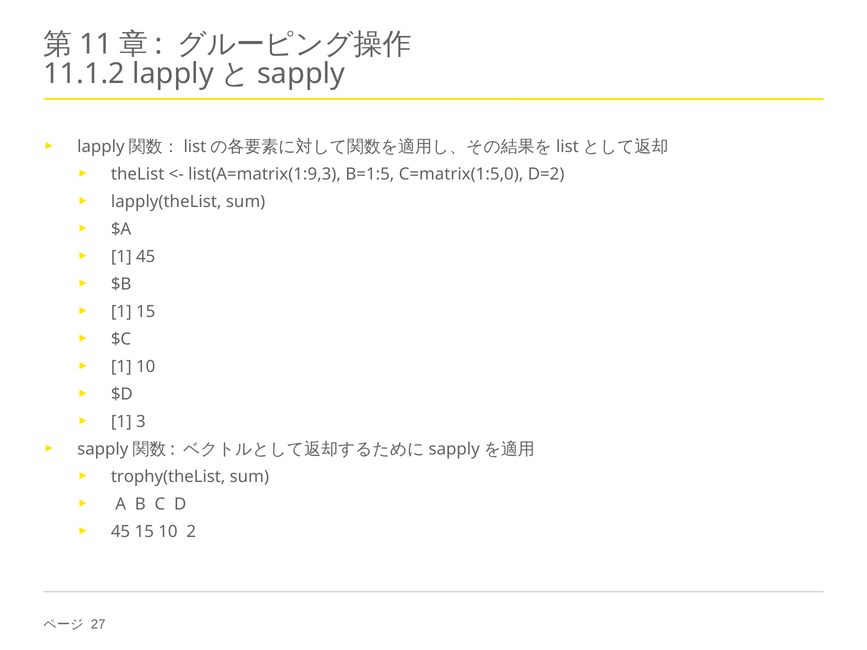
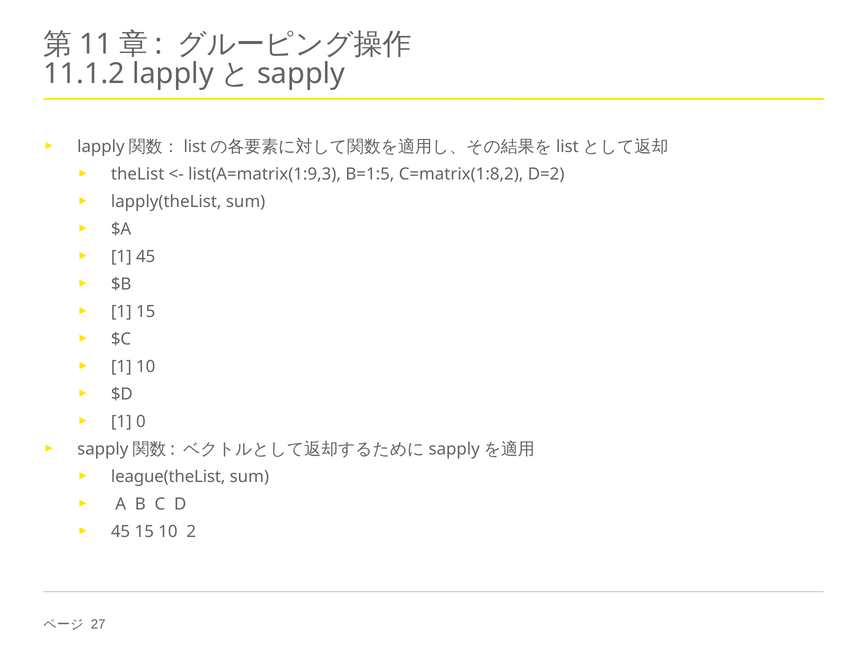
C=matrix(1:5,0: C=matrix(1:5,0 -> C=matrix(1:8,2
3: 3 -> 0
trophy(theList: trophy(theList -> league(theList
